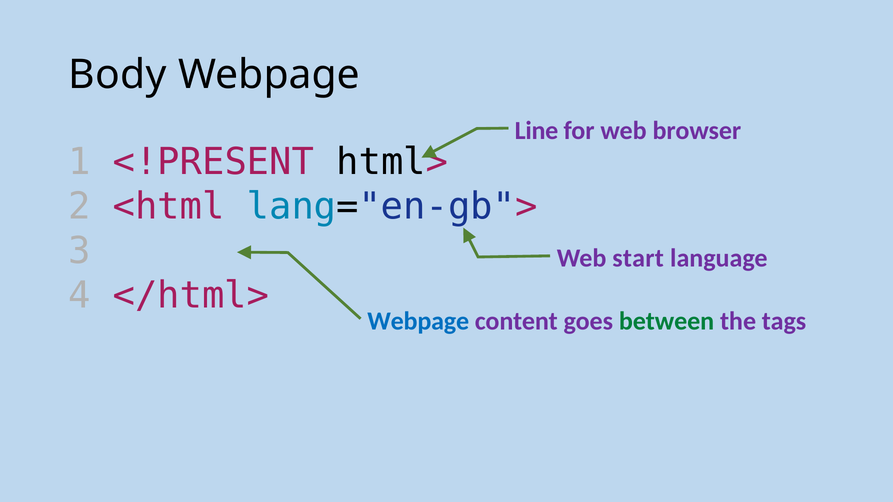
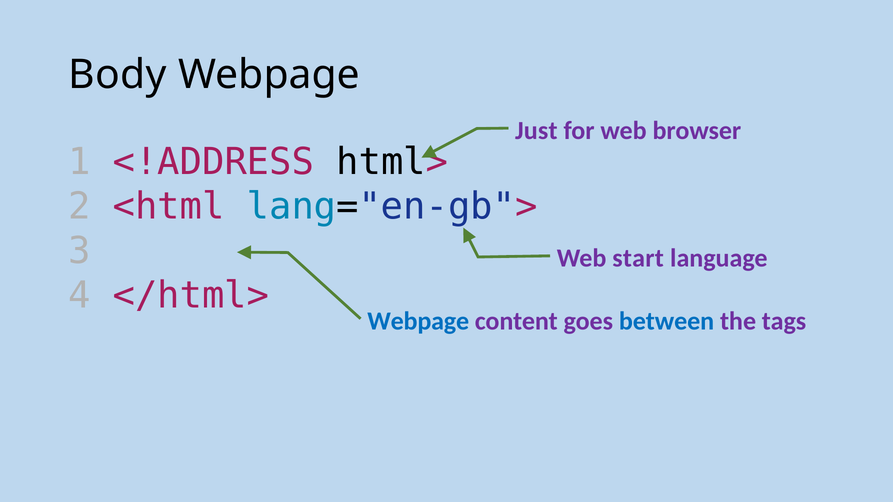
Line: Line -> Just
<!PRESENT: <!PRESENT -> <!ADDRESS
between colour: green -> blue
